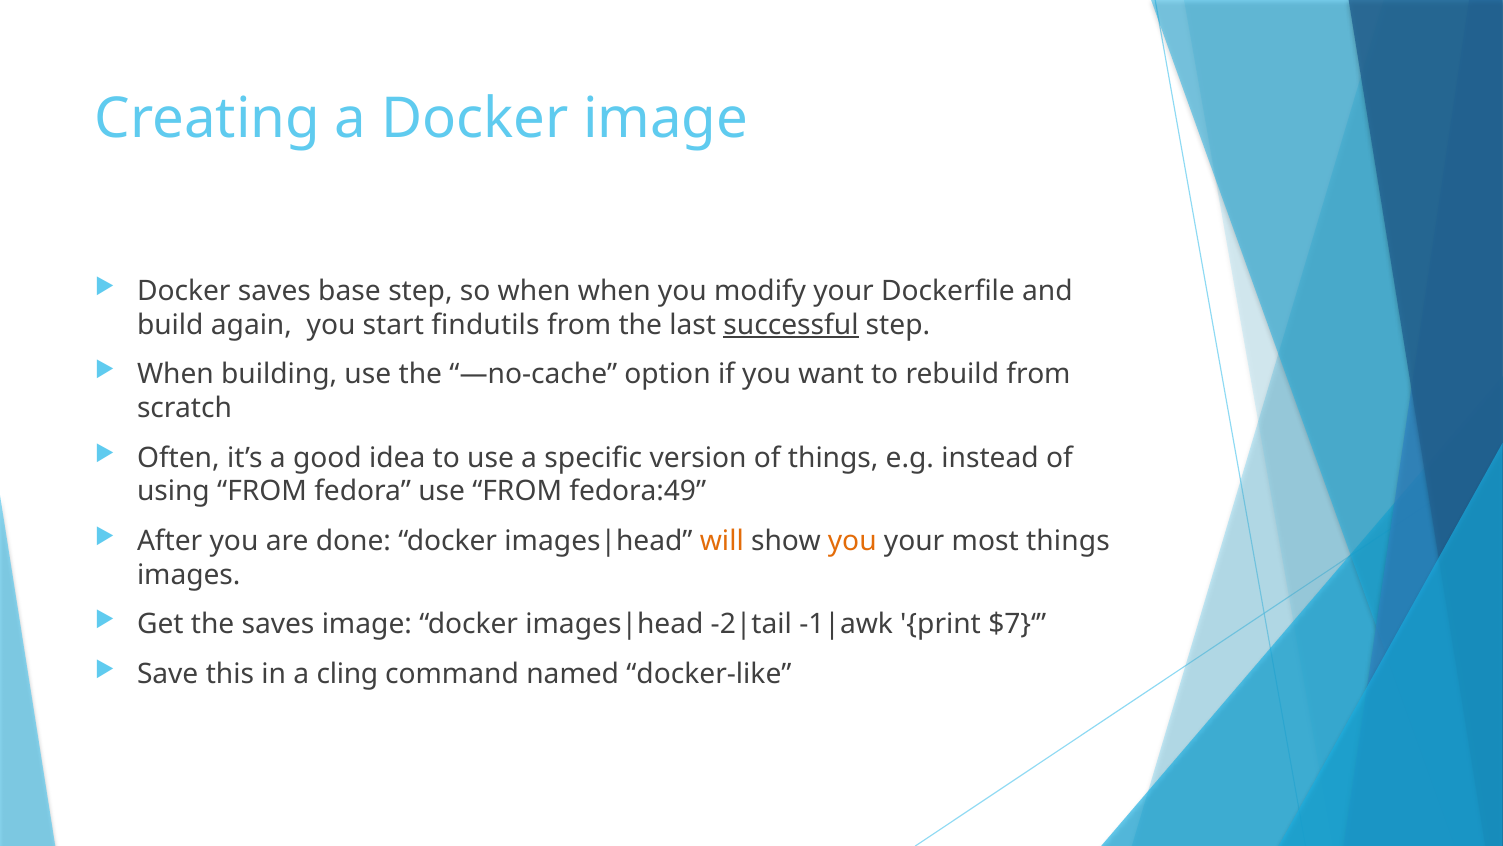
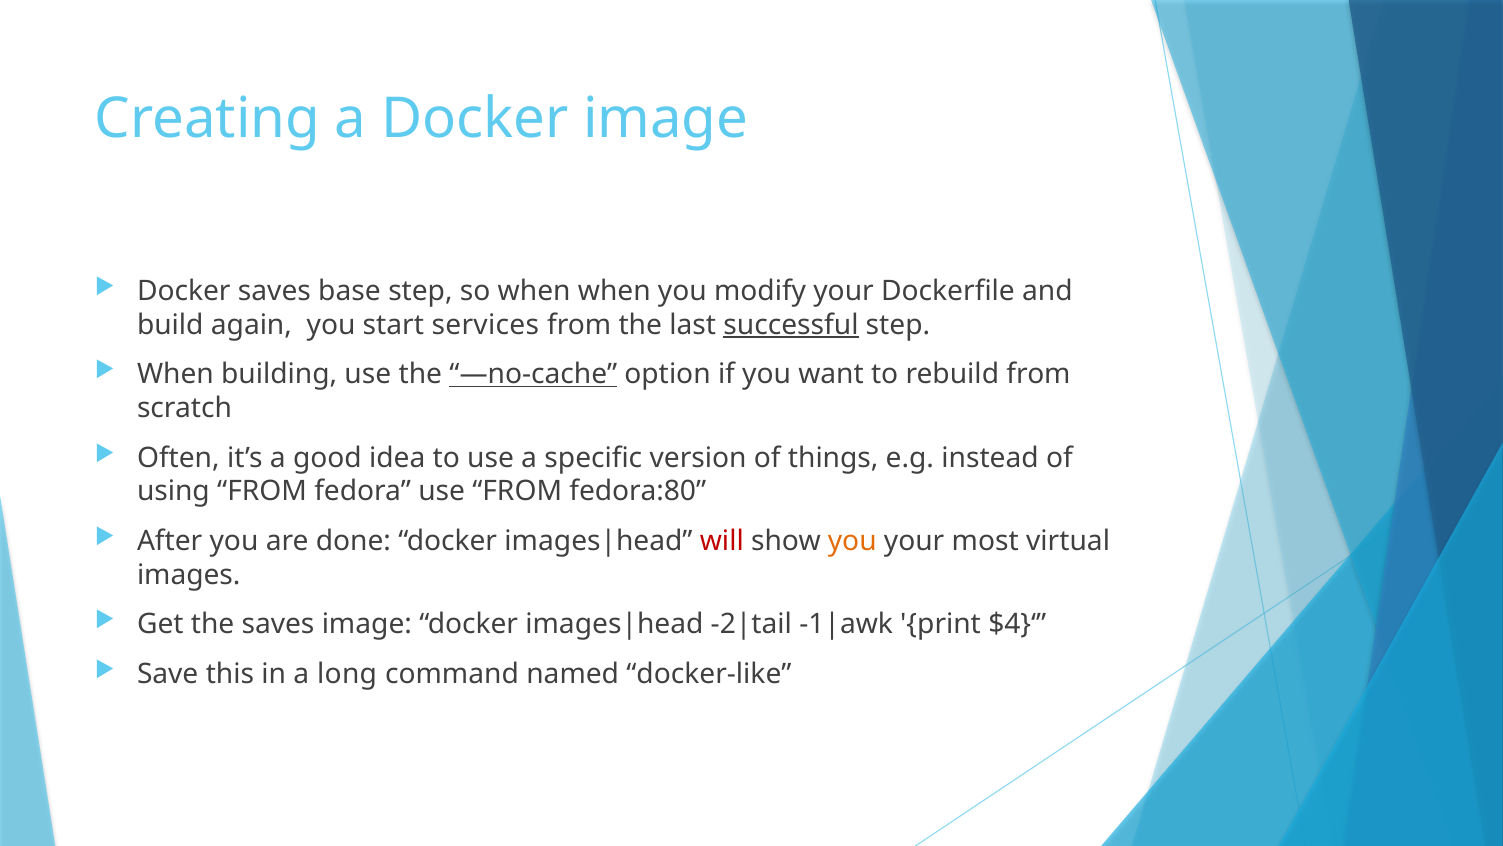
findutils: findutils -> services
—no-cache underline: none -> present
fedora:49: fedora:49 -> fedora:80
will colour: orange -> red
most things: things -> virtual
$7}‘: $7}‘ -> $4}‘
cling: cling -> long
